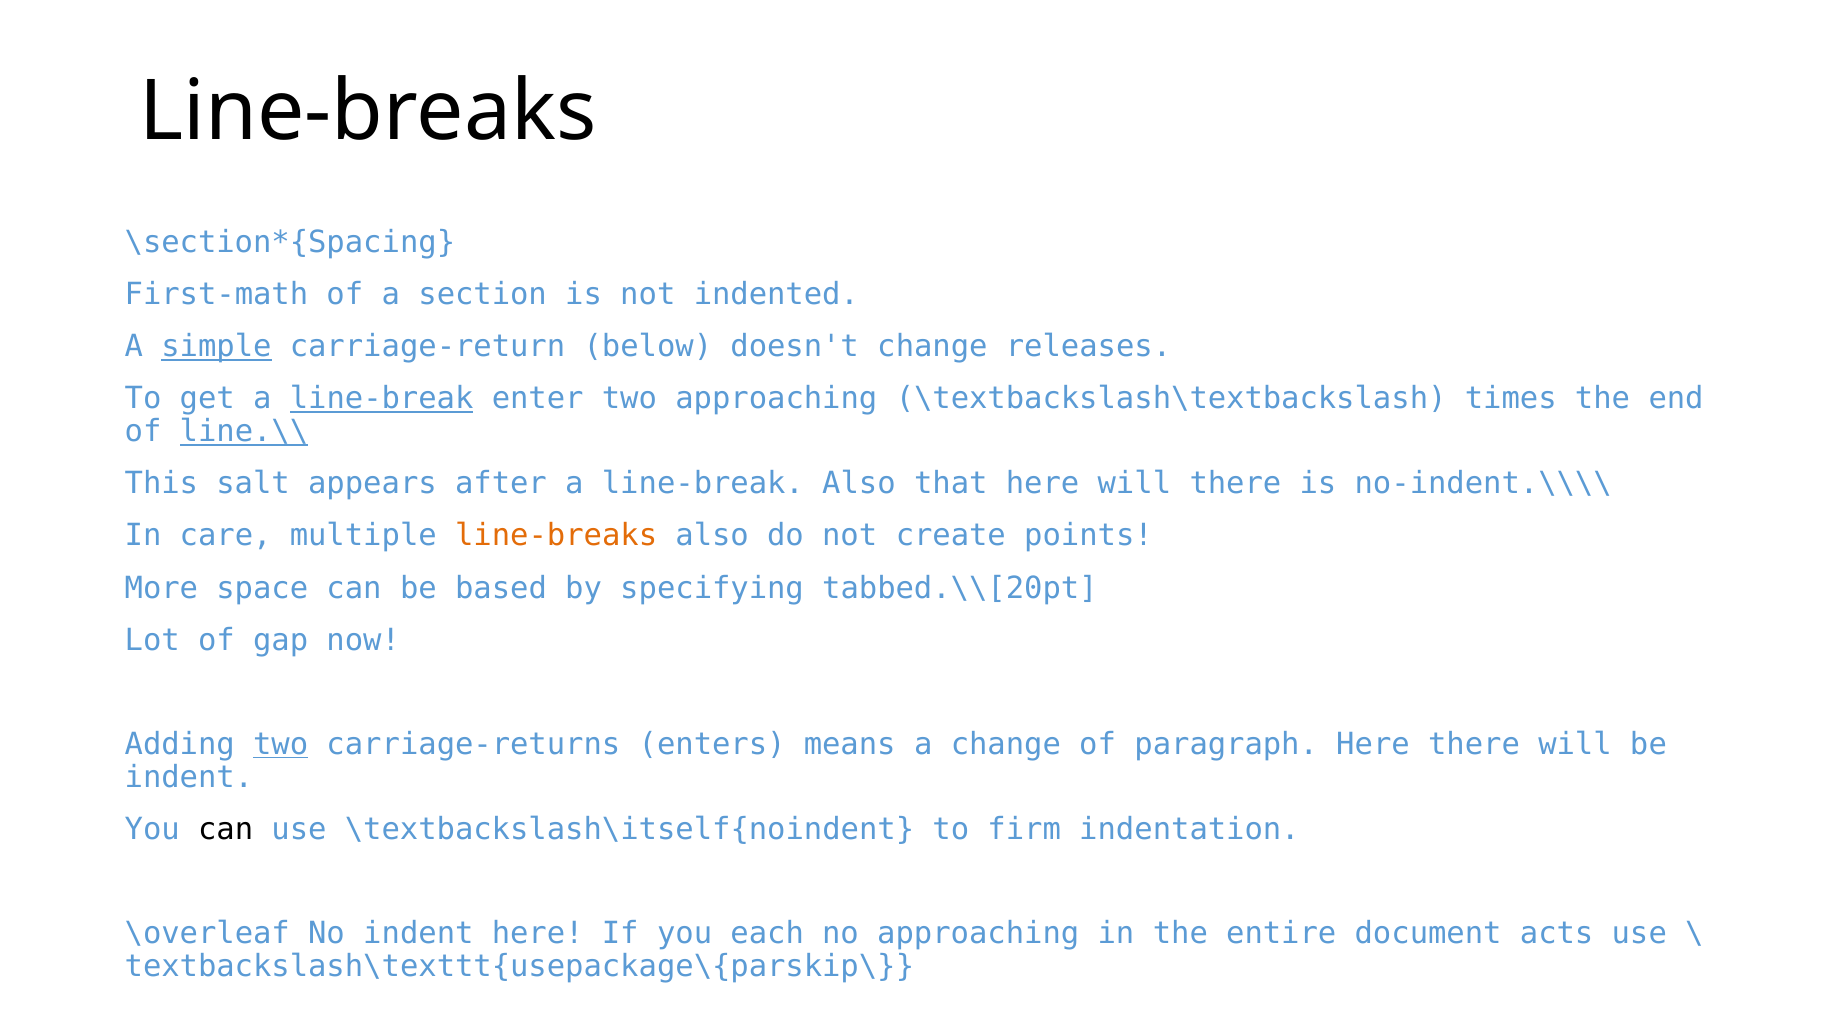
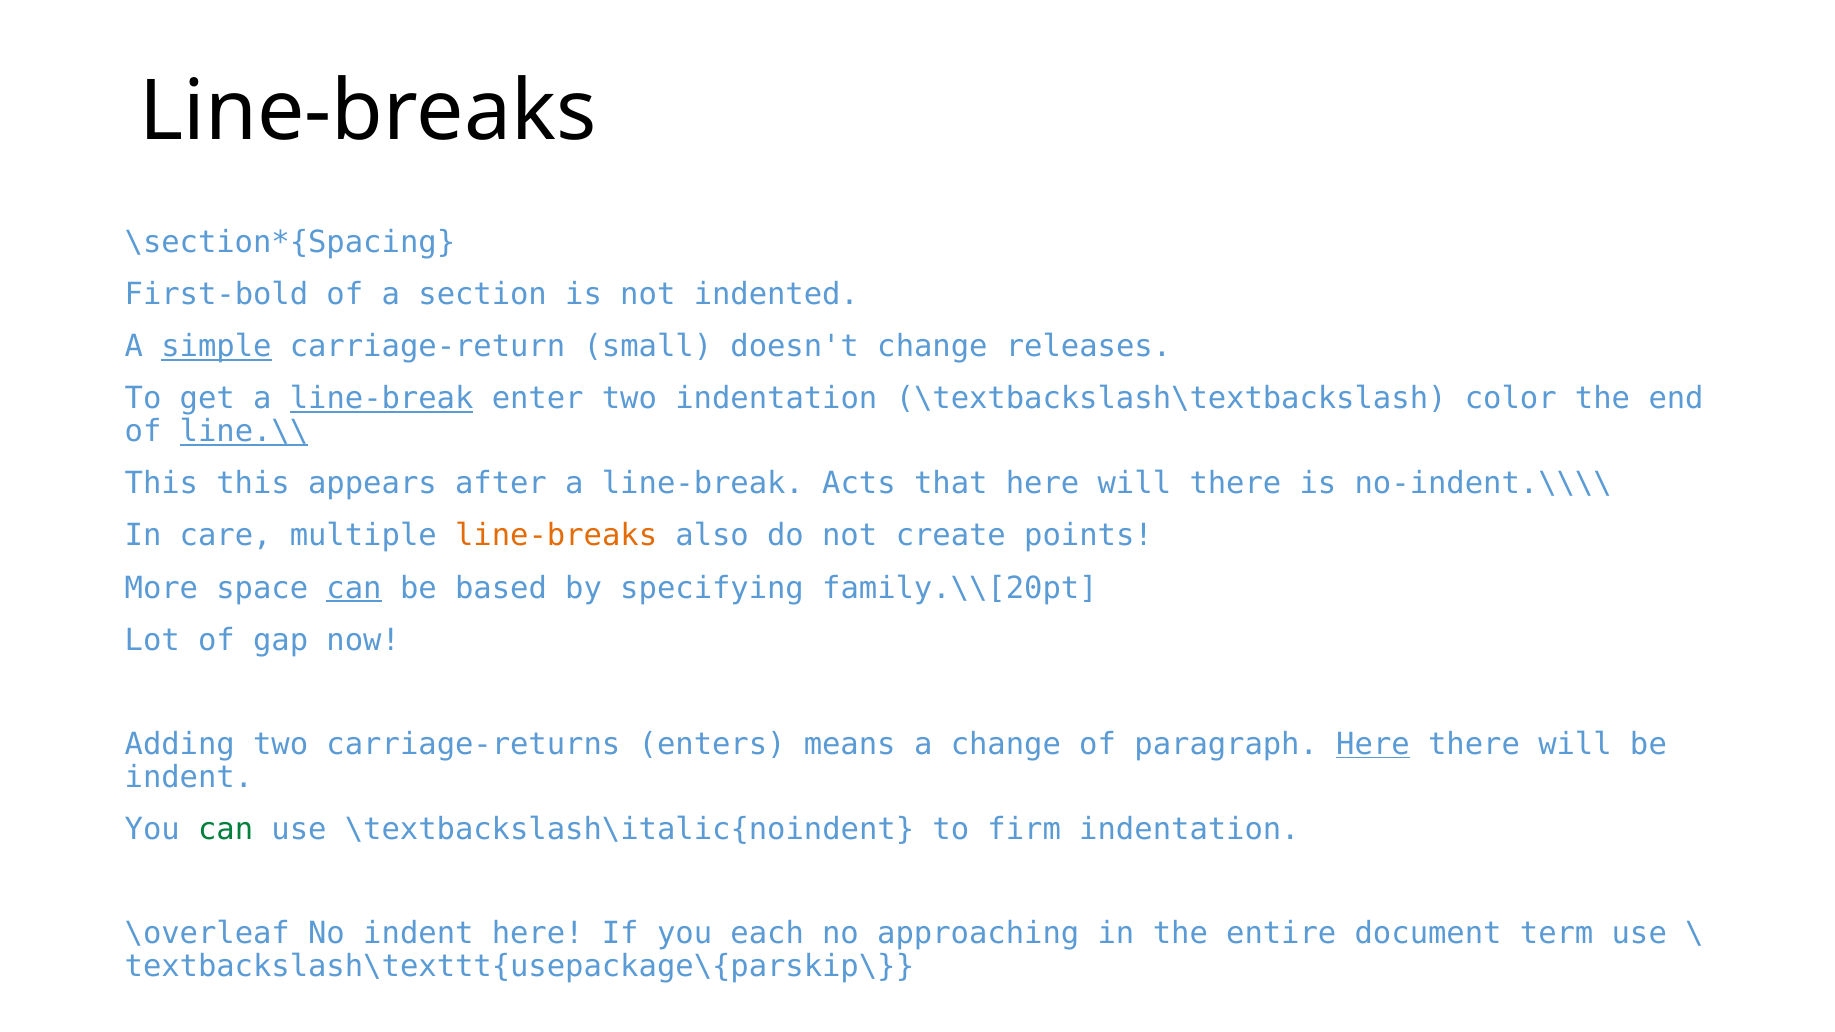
First-math: First-math -> First-bold
below: below -> small
two approaching: approaching -> indentation
times: times -> color
This salt: salt -> this
line-break Also: Also -> Acts
can at (354, 588) underline: none -> present
tabbed.\\[20pt: tabbed.\\[20pt -> family.\\[20pt
two at (281, 744) underline: present -> none
Here at (1373, 744) underline: none -> present
can at (226, 830) colour: black -> green
\textbackslash\itself{noindent: \textbackslash\itself{noindent -> \textbackslash\italic{noindent
acts: acts -> term
